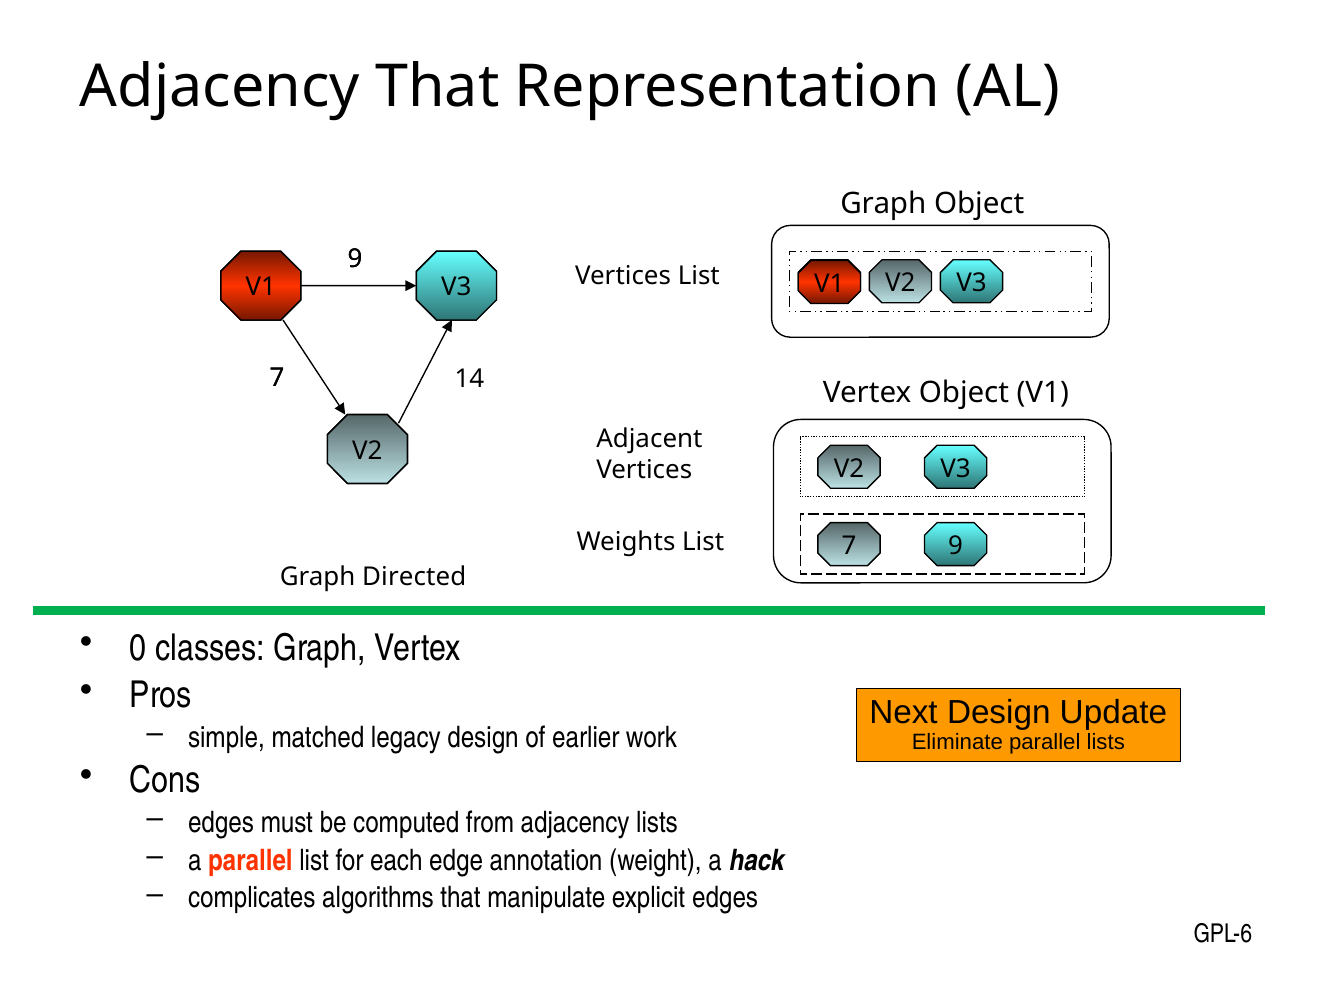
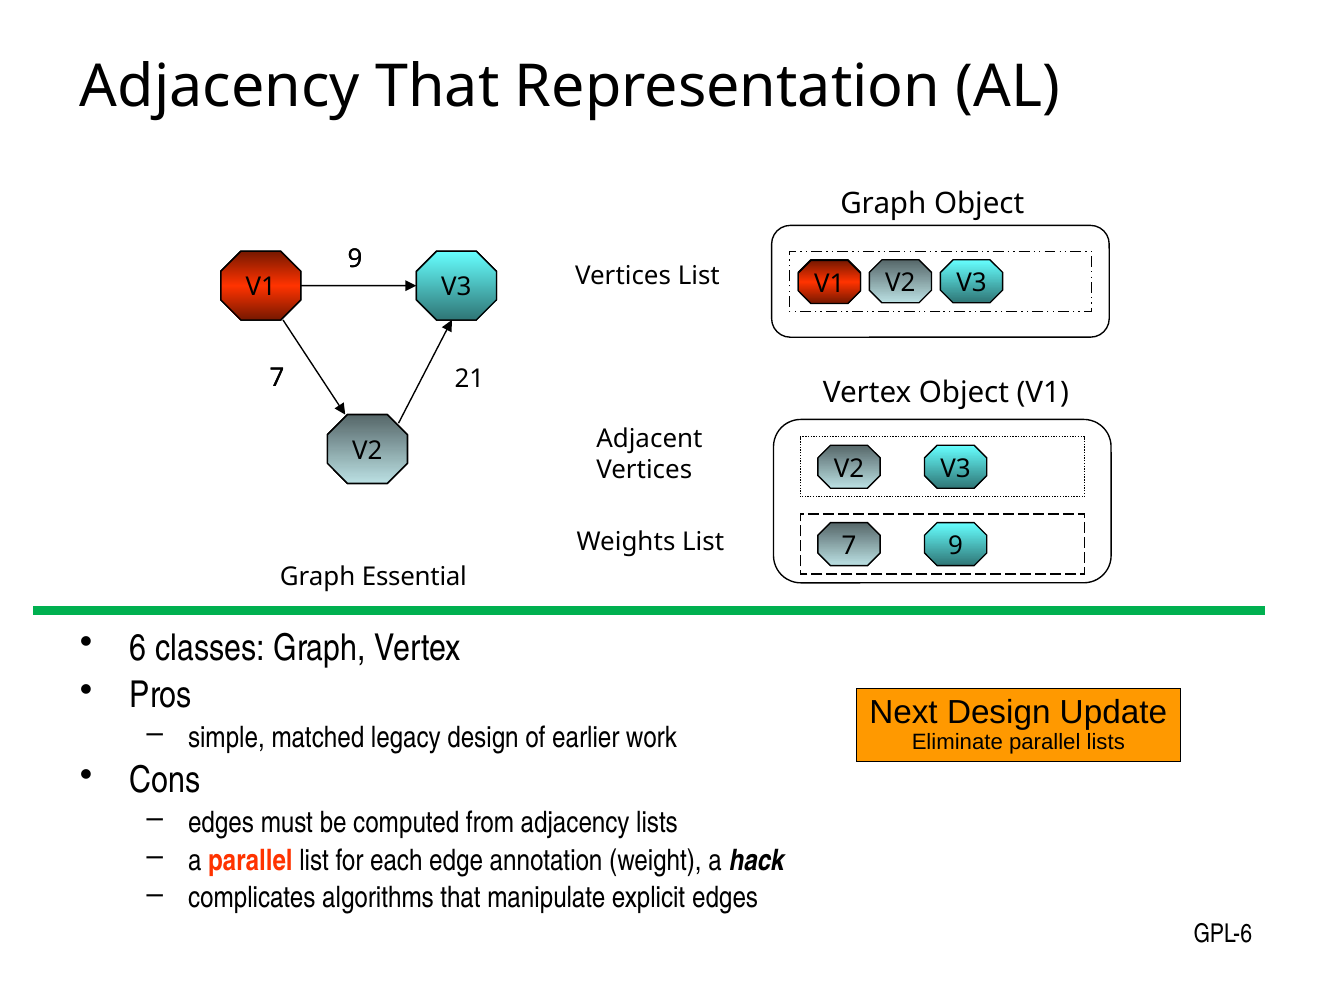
14: 14 -> 21
Directed: Directed -> Essential
0: 0 -> 6
